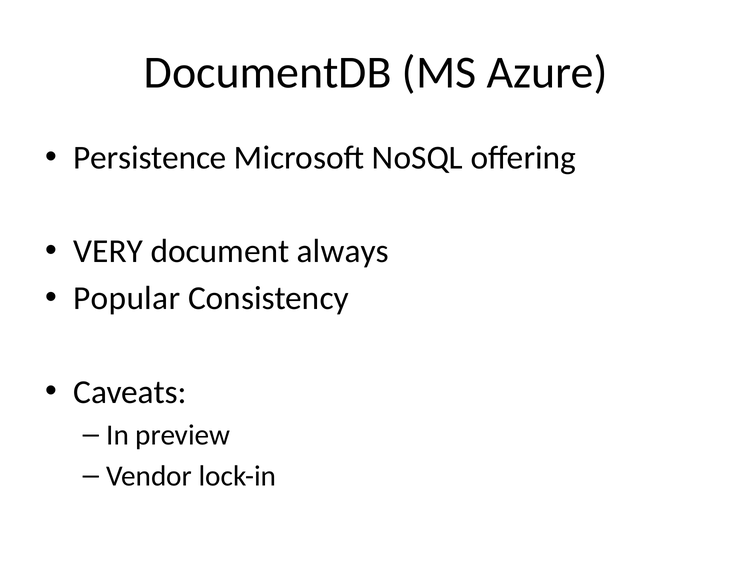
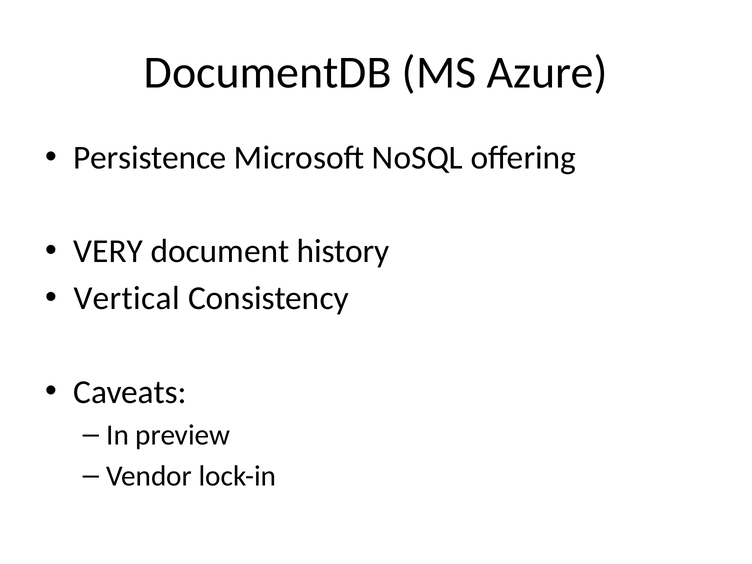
always: always -> history
Popular: Popular -> Vertical
